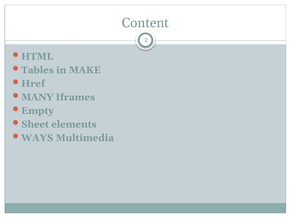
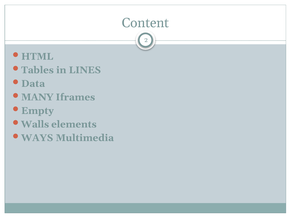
MAKE: MAKE -> LINES
Href: Href -> Data
Sheet: Sheet -> Walls
